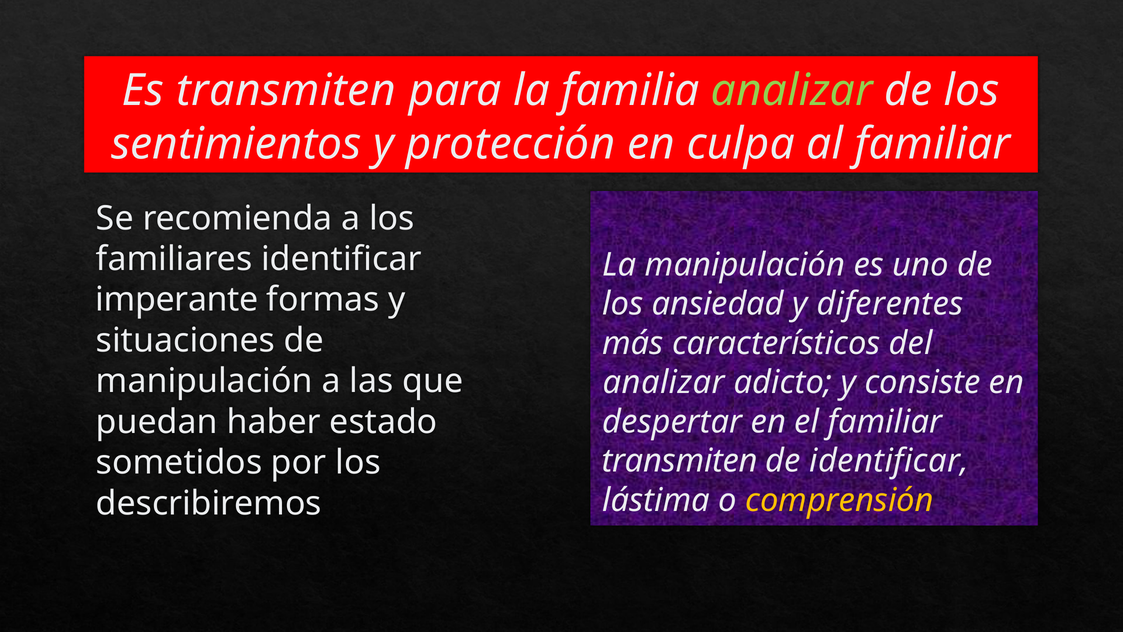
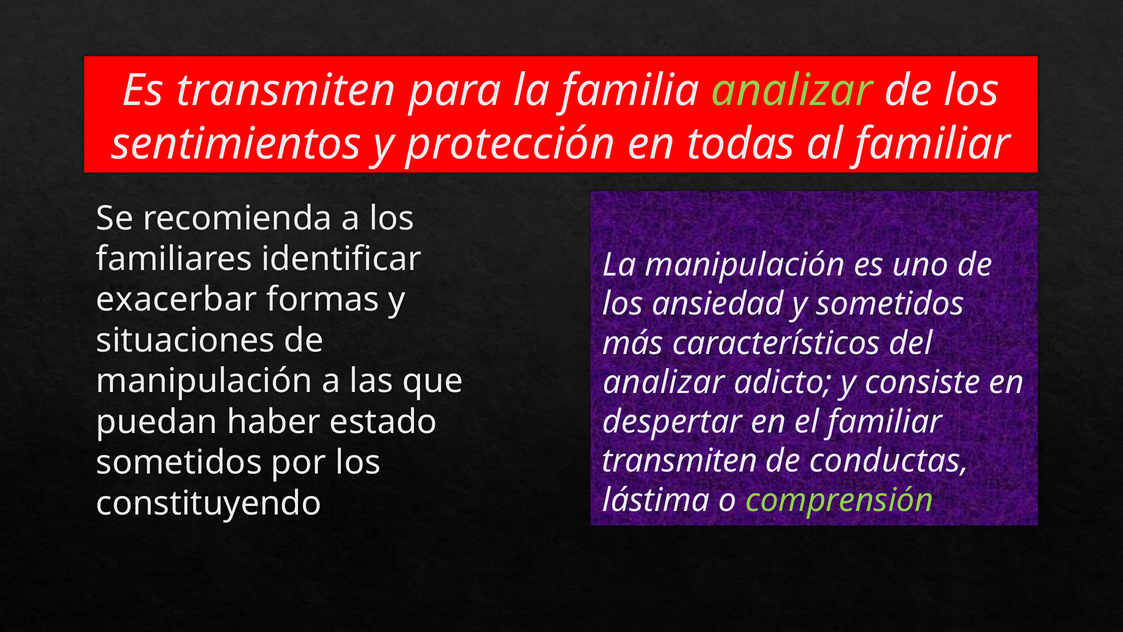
culpa: culpa -> todas
imperante: imperante -> exacerbar
y diferentes: diferentes -> sometidos
de identificar: identificar -> conductas
comprensión colour: yellow -> light green
describiremos: describiremos -> constituyendo
